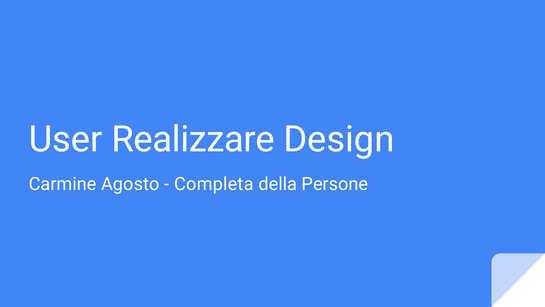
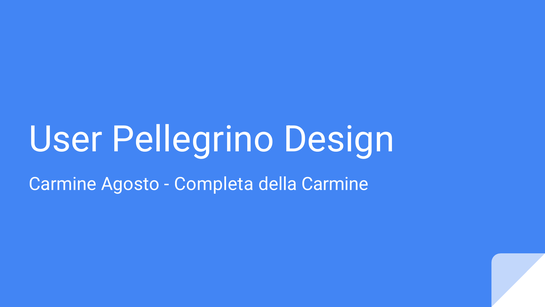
Realizzare: Realizzare -> Pellegrino
della Persone: Persone -> Carmine
